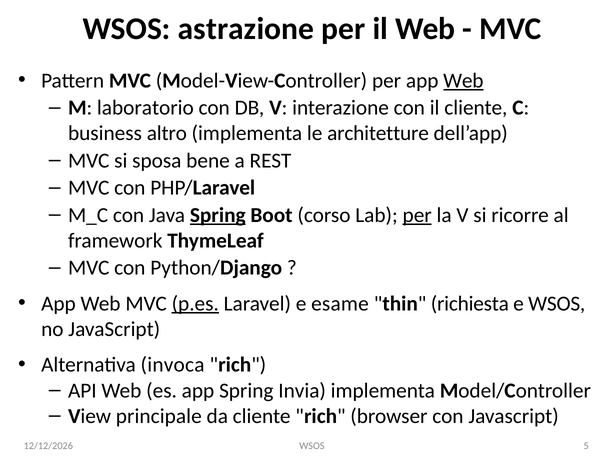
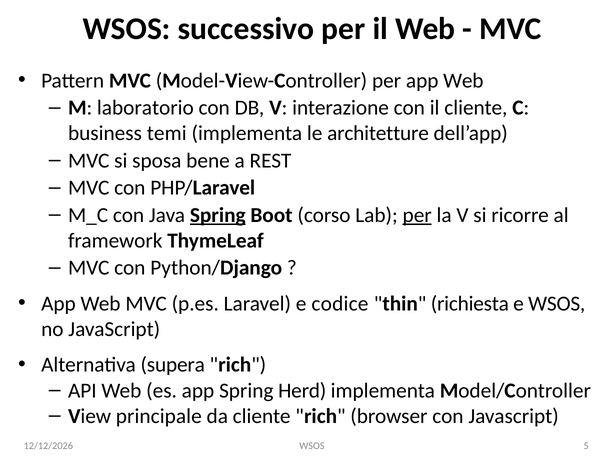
astrazione: astrazione -> successivo
Web at (463, 81) underline: present -> none
altro: altro -> temi
p.es underline: present -> none
esame: esame -> codice
invoca: invoca -> supera
Invia: Invia -> Herd
